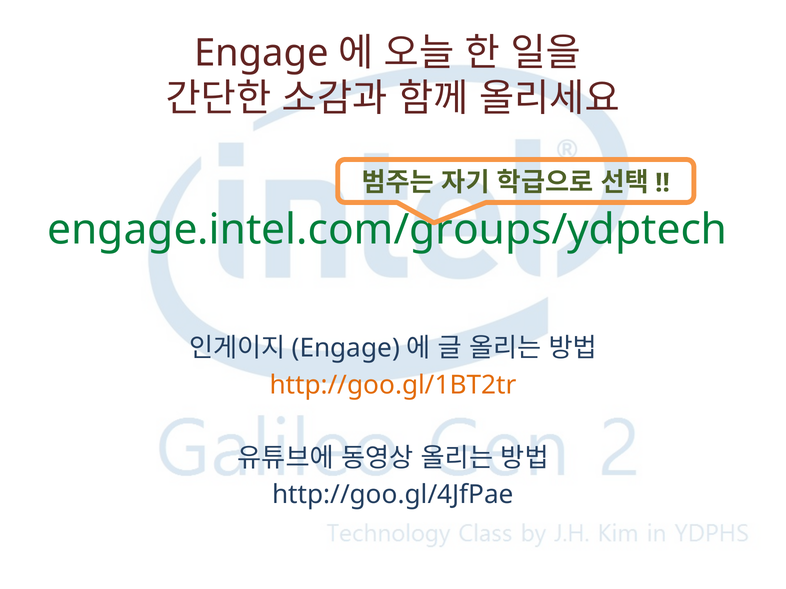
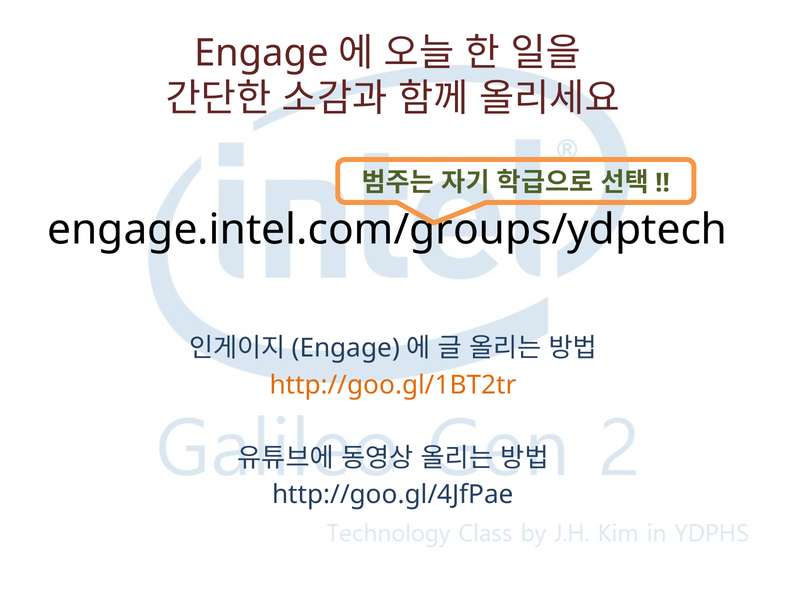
engage.intel.com/groups/ydptech colour: green -> black
